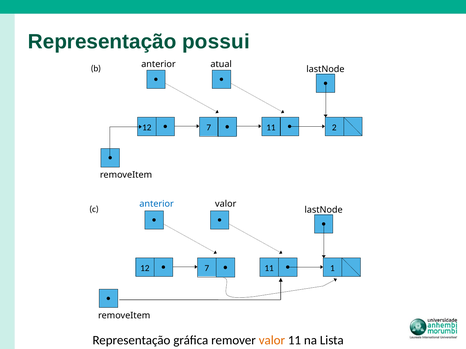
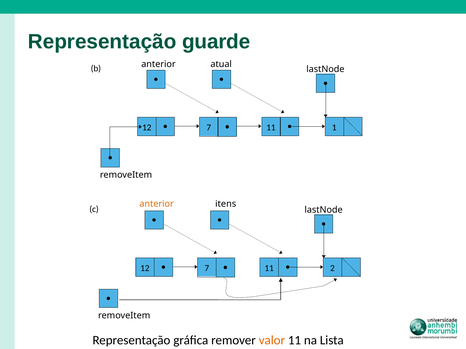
possui: possui -> guarde
2: 2 -> 1
anterior at (157, 204) colour: blue -> orange
valor at (226, 204): valor -> itens
1: 1 -> 2
